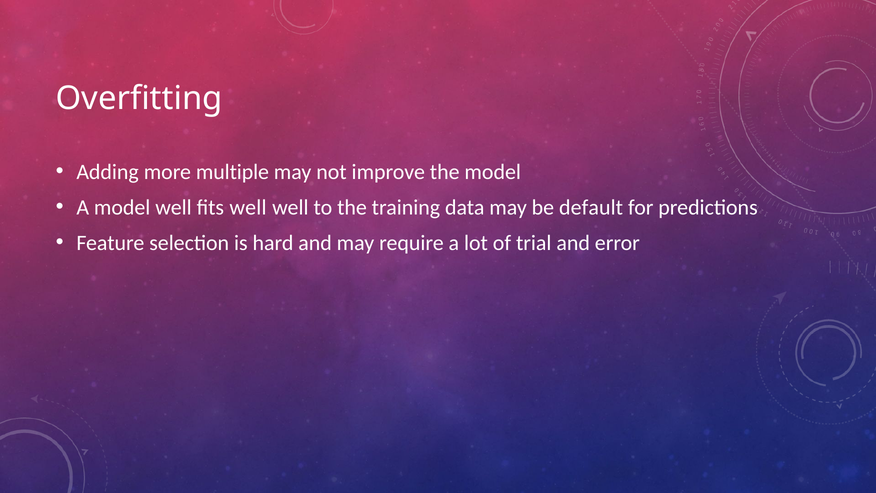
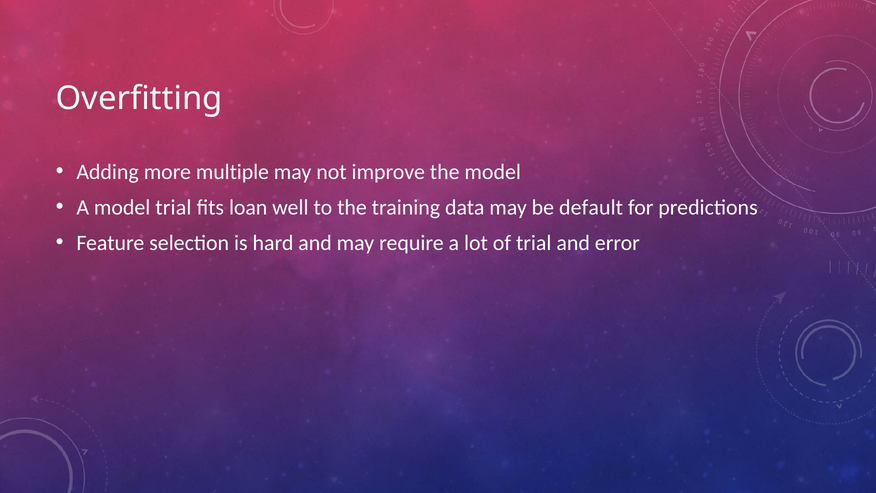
model well: well -> trial
fits well: well -> loan
